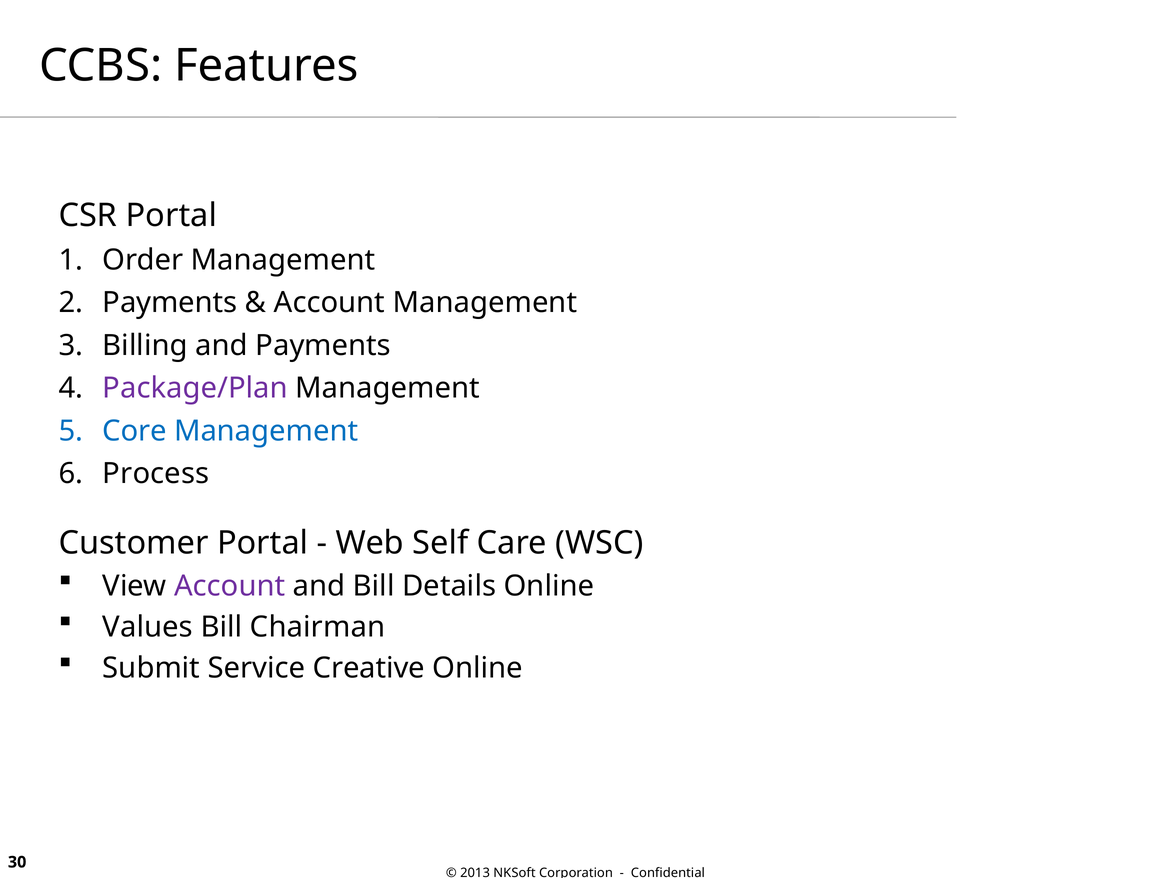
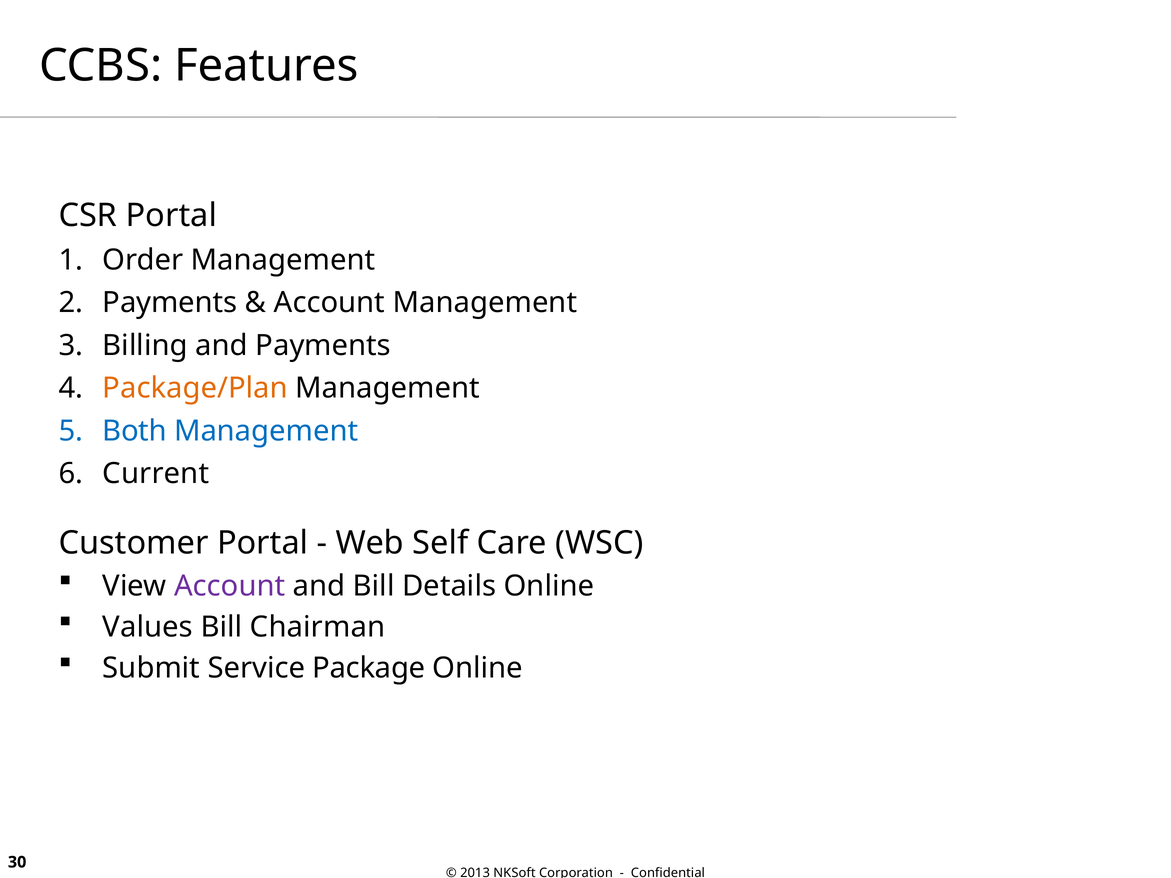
Package/Plan colour: purple -> orange
Core: Core -> Both
Process: Process -> Current
Creative: Creative -> Package
